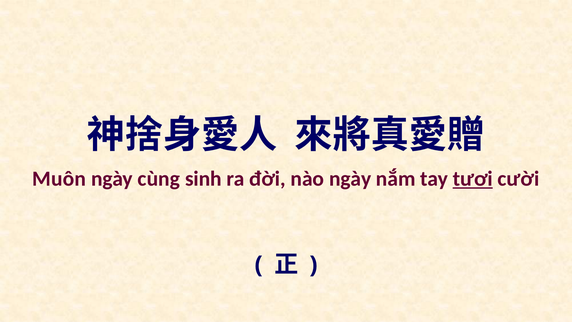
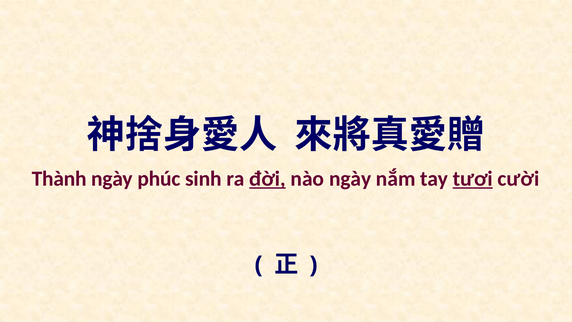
Muôn: Muôn -> Thành
cùng: cùng -> phúc
đời underline: none -> present
